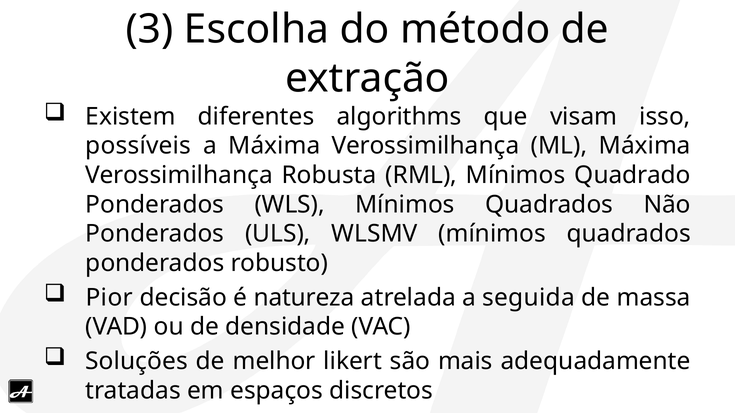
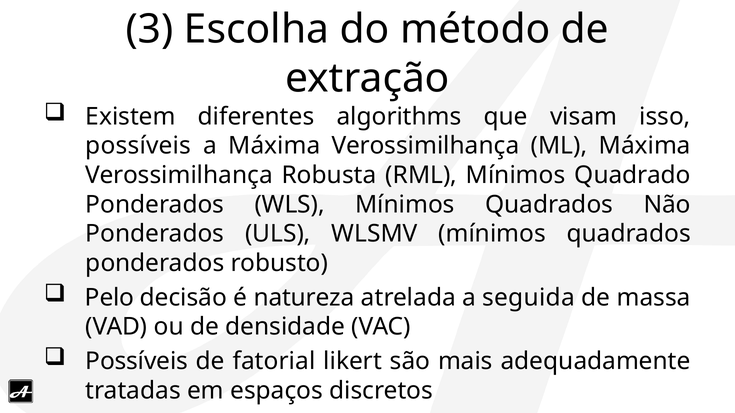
Pior: Pior -> Pelo
Soluções at (137, 362): Soluções -> Possíveis
melhor: melhor -> fatorial
